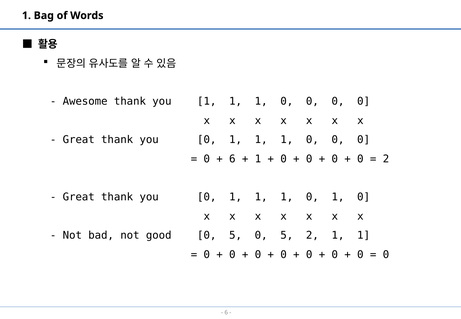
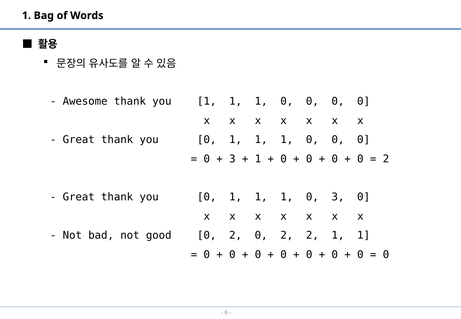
6 at (232, 159): 6 -> 3
1 0 1: 1 -> 3
good 0 5: 5 -> 2
5 at (287, 236): 5 -> 2
